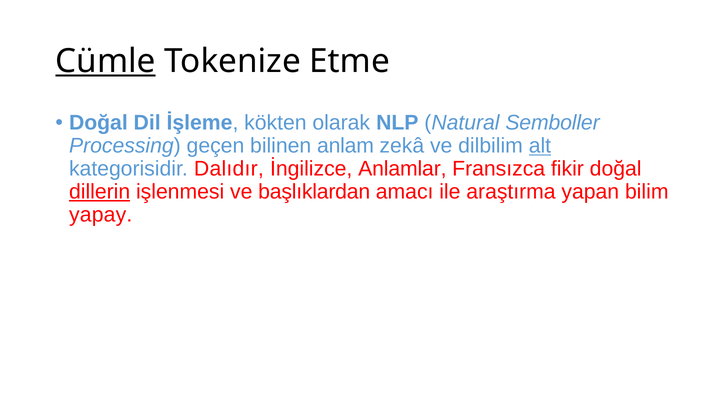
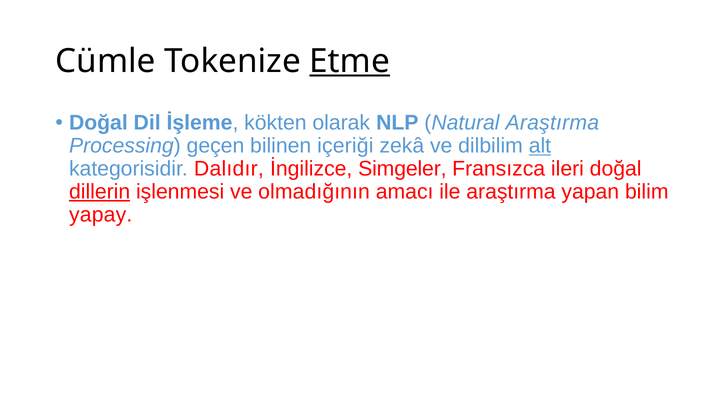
Cümle underline: present -> none
Etme underline: none -> present
Natural Semboller: Semboller -> Araştırma
anlam: anlam -> içeriği
Anlamlar: Anlamlar -> Simgeler
fikir: fikir -> ileri
başlıklardan: başlıklardan -> olmadığının
